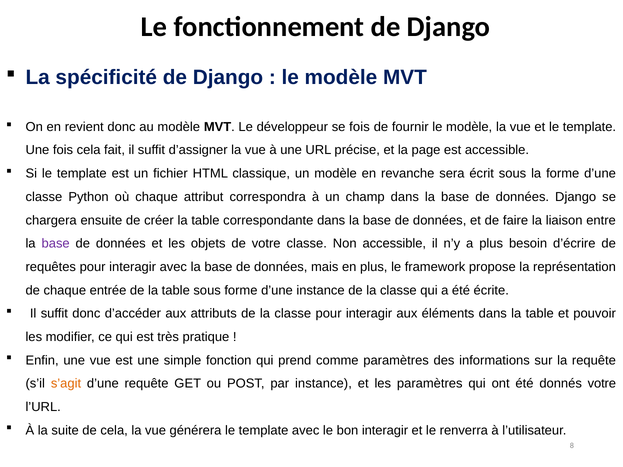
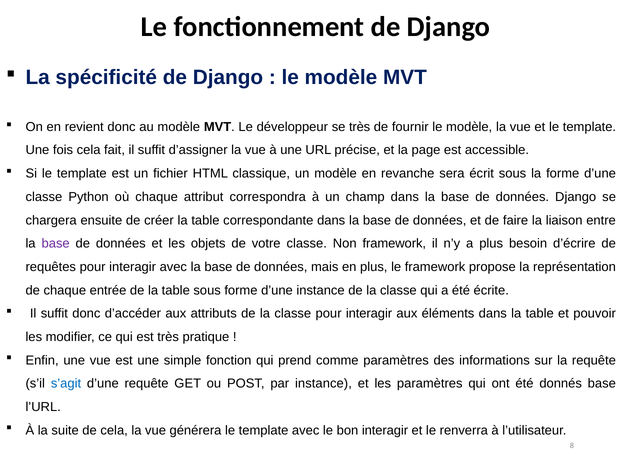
se fois: fois -> très
Non accessible: accessible -> framework
s’agit colour: orange -> blue
donnés votre: votre -> base
